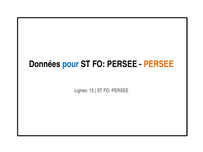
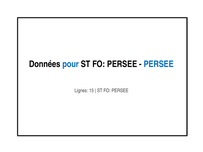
PERSEE at (159, 64) colour: orange -> blue
